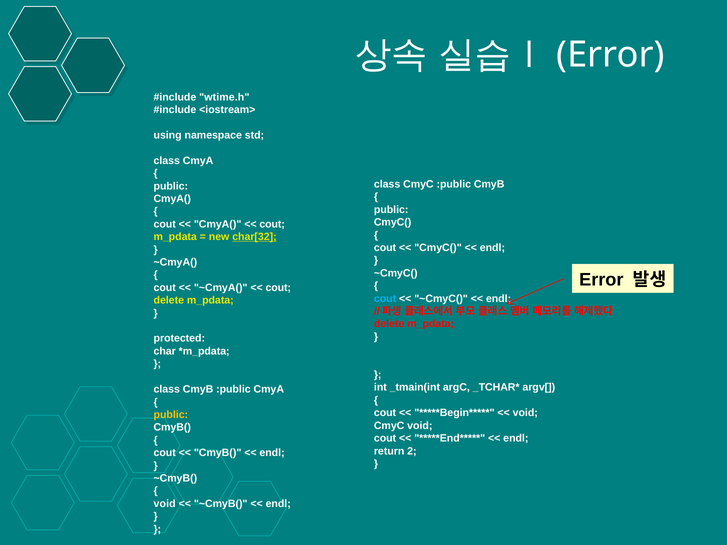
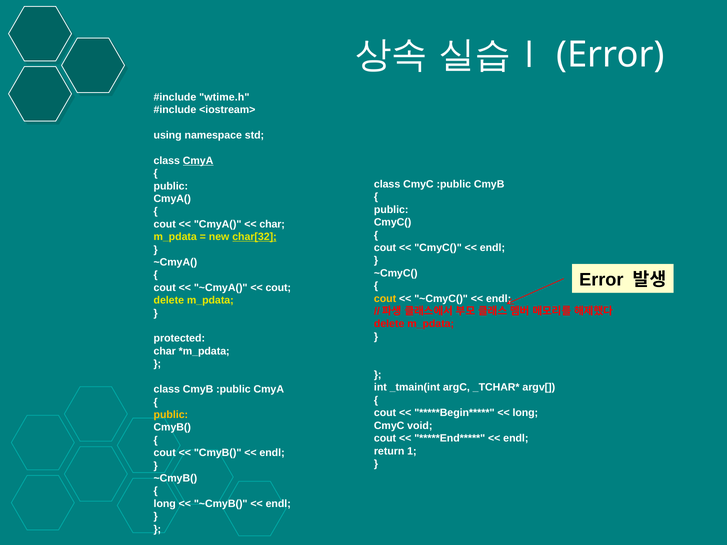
CmyA at (198, 161) underline: none -> present
cout at (272, 224): cout -> char
cout at (385, 299) colour: light blue -> yellow
void at (525, 413): void -> long
2: 2 -> 1
void at (165, 504): void -> long
